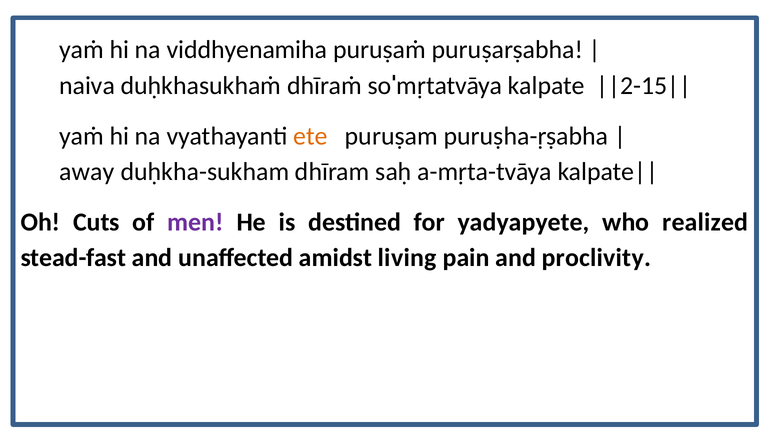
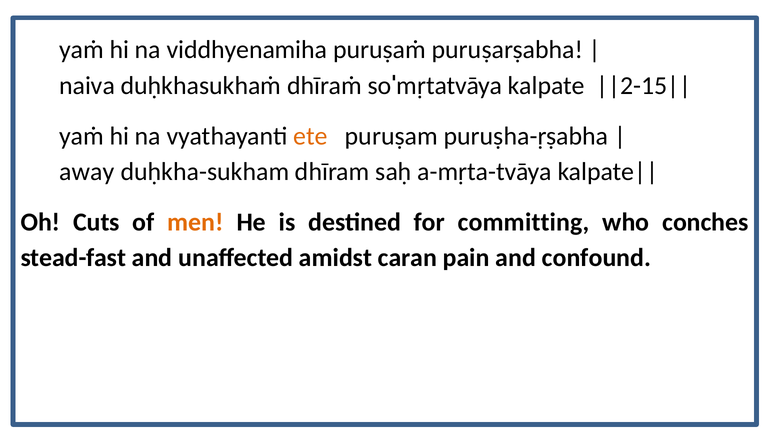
men colour: purple -> orange
yadyapyete: yadyapyete -> committing
realized: realized -> conches
living: living -> caran
proclivity: proclivity -> confound
